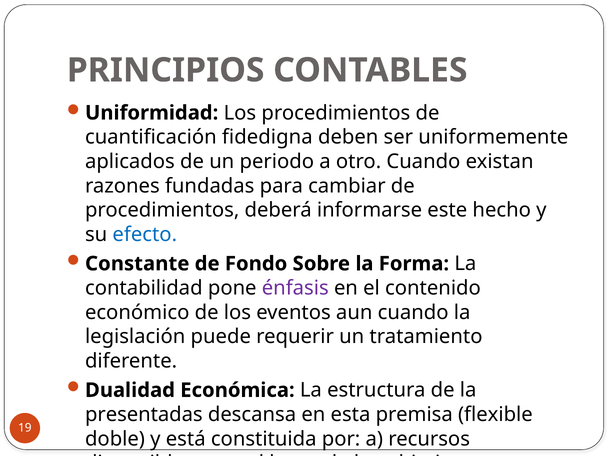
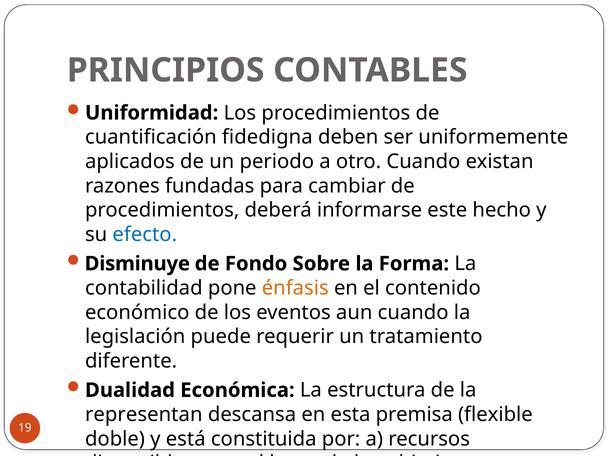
Constante: Constante -> Disminuye
énfasis colour: purple -> orange
presentadas: presentadas -> representan
